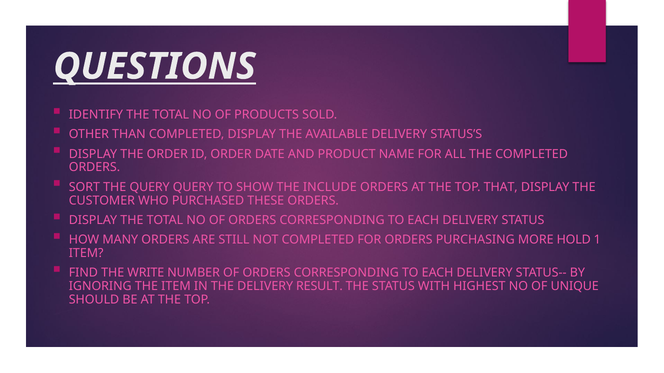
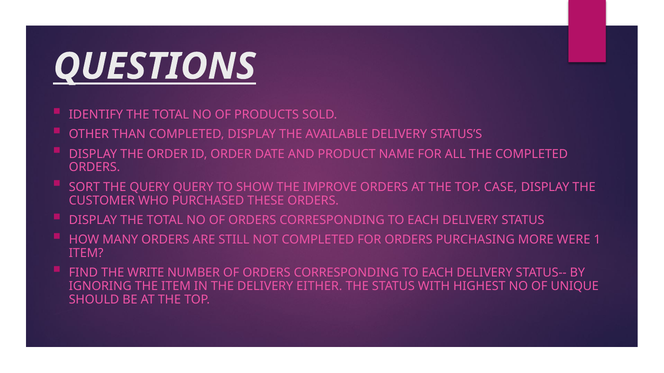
INCLUDE: INCLUDE -> IMPROVE
THAT: THAT -> CASE
HOLD: HOLD -> WERE
RESULT: RESULT -> EITHER
